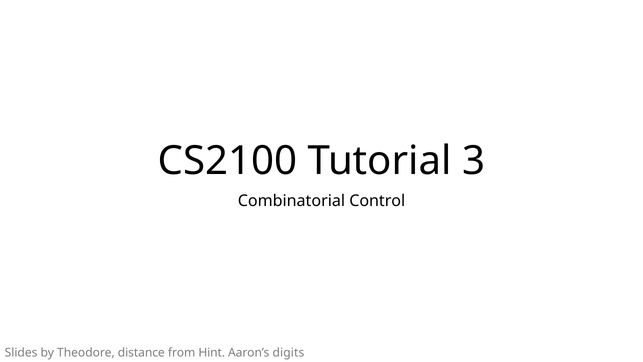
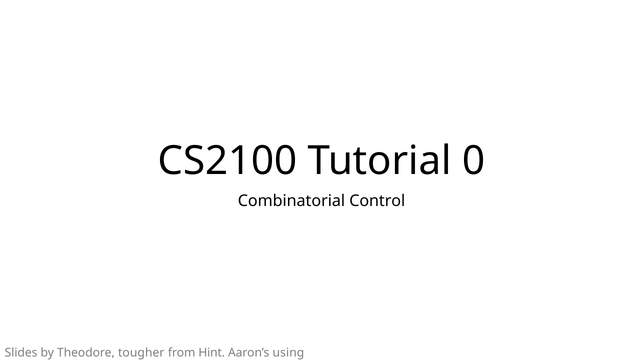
3: 3 -> 0
distance: distance -> tougher
digits: digits -> using
